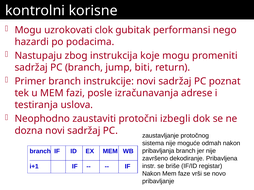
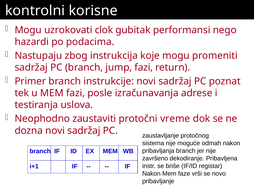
jump biti: biti -> fazi
izbegli: izbegli -> vreme
